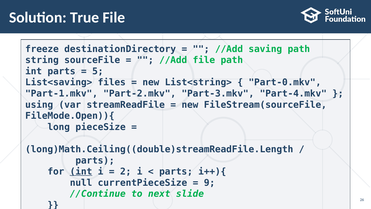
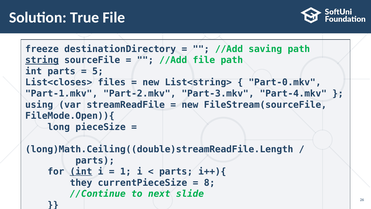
string underline: none -> present
List<saving>: List<saving> -> List<closes>
2: 2 -> 1
null: null -> they
9: 9 -> 8
